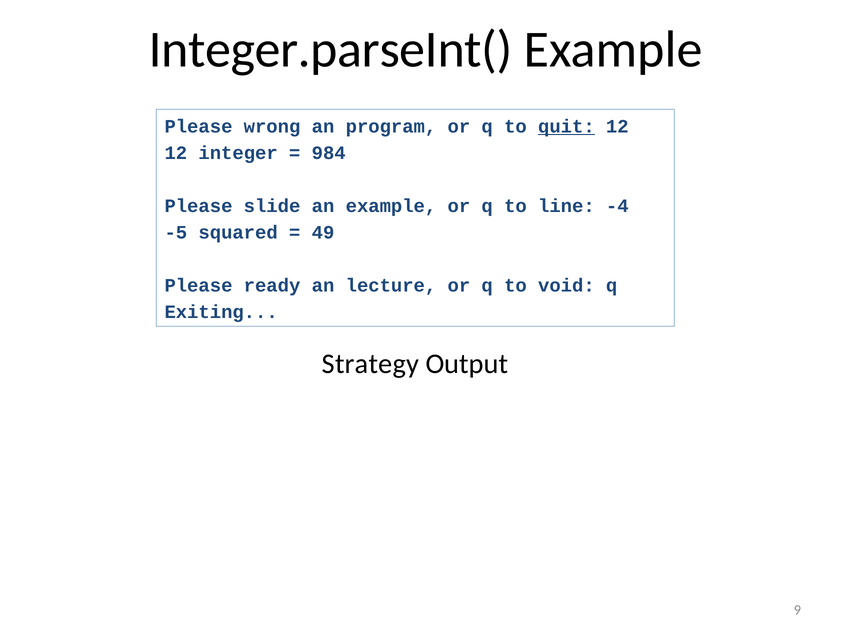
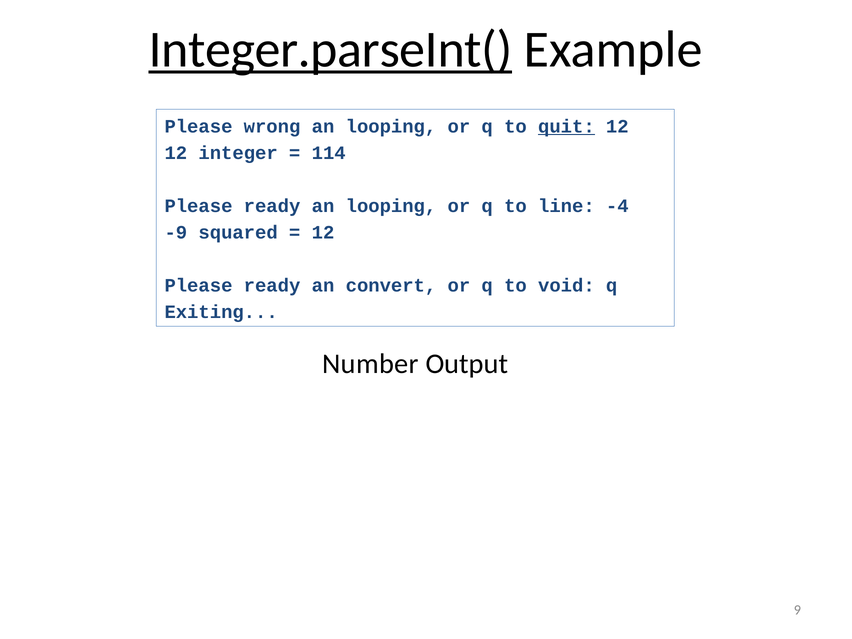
Integer.parseInt( underline: none -> present
program at (391, 126): program -> looping
984: 984 -> 114
slide at (272, 206): slide -> ready
example at (391, 206): example -> looping
-5: -5 -> -9
49 at (323, 232): 49 -> 12
lecture: lecture -> convert
Strategy: Strategy -> Number
